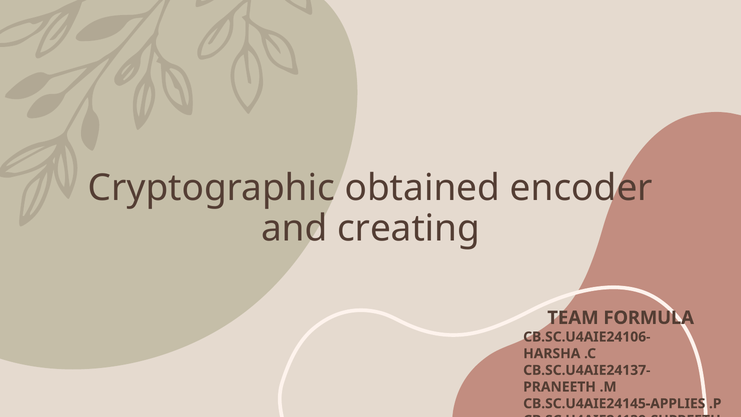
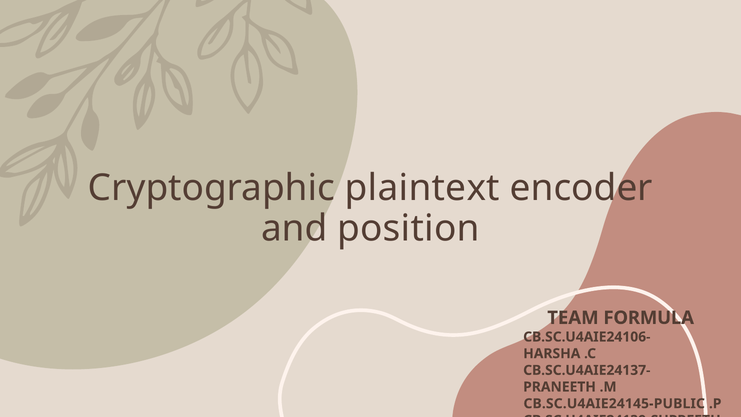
obtained: obtained -> plaintext
creating: creating -> position
CB.SC.U4AIE24145-APPLIES: CB.SC.U4AIE24145-APPLIES -> CB.SC.U4AIE24145-PUBLIC
